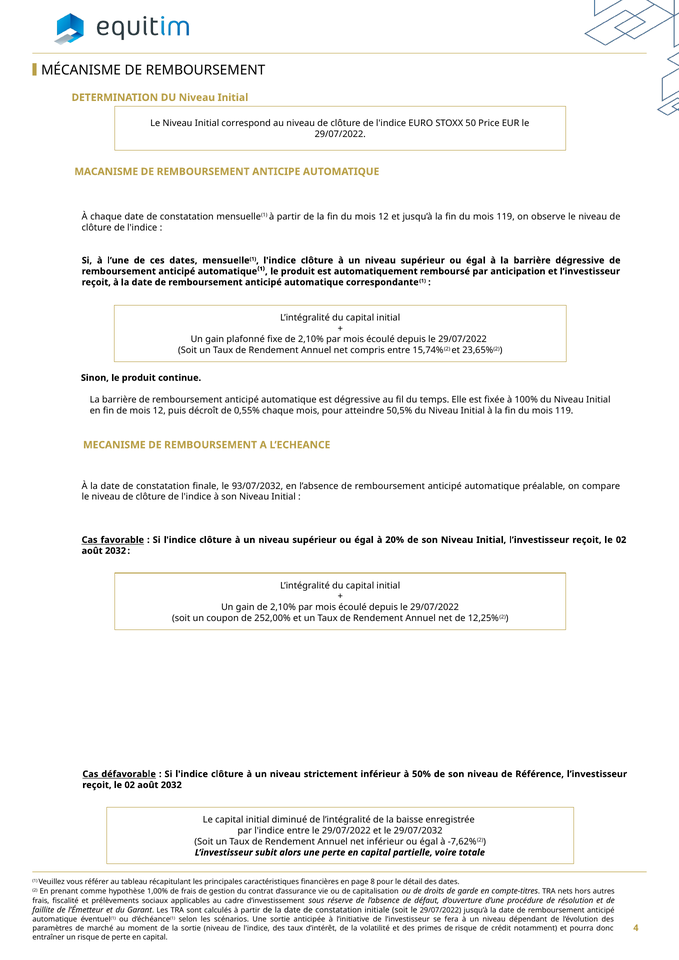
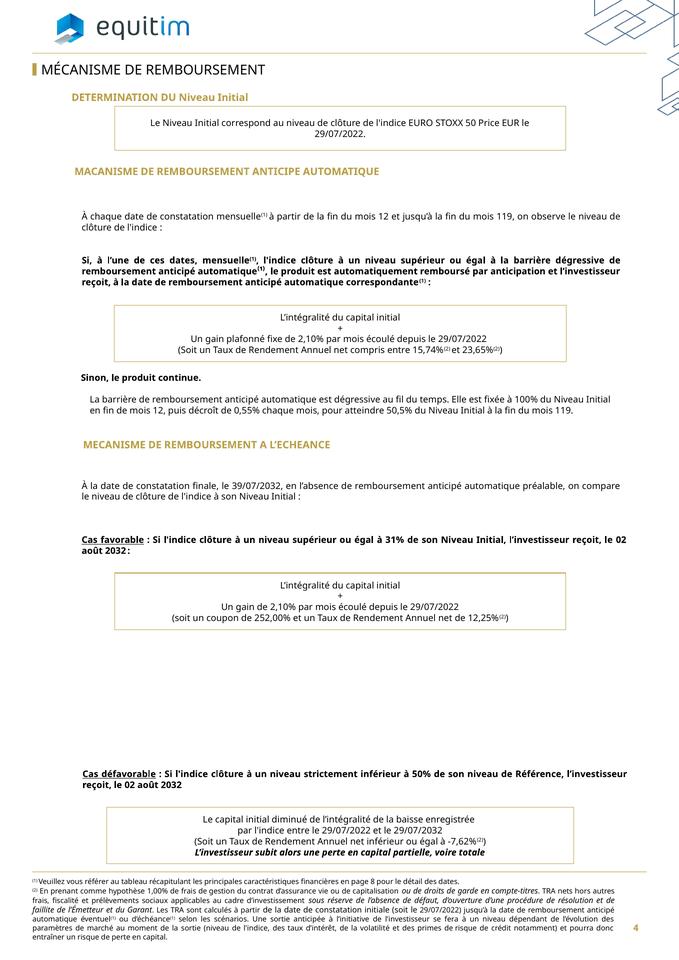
93/07/2032: 93/07/2032 -> 39/07/2032
20%: 20% -> 31%
